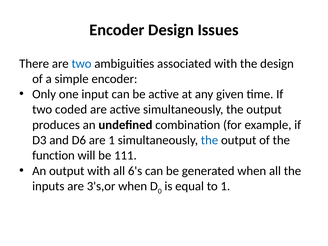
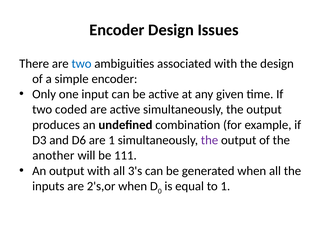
the at (210, 140) colour: blue -> purple
function: function -> another
6's: 6's -> 3's
3's,or: 3's,or -> 2's,or
